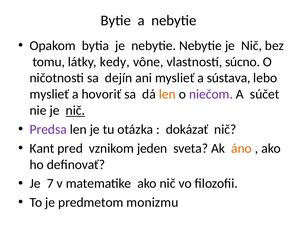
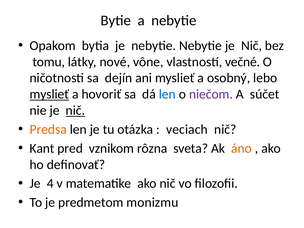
kedy: kedy -> nové
súcno: súcno -> večné
sústava: sústava -> osobný
myslieť at (49, 94) underline: none -> present
len at (167, 94) colour: orange -> blue
Predsa colour: purple -> orange
dokázať: dokázať -> veciach
jeden: jeden -> rôzna
7: 7 -> 4
